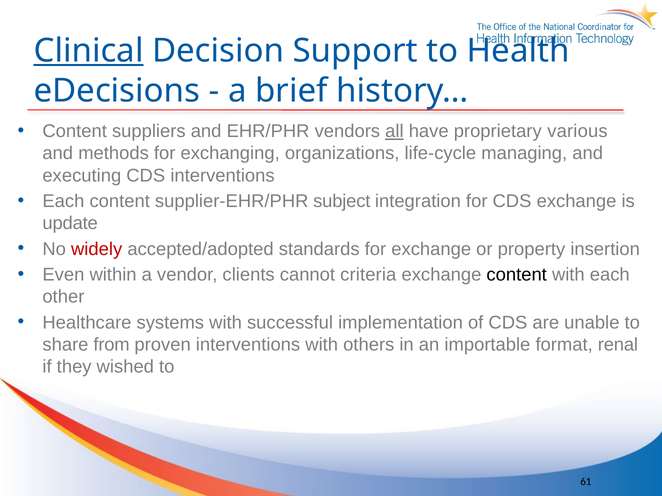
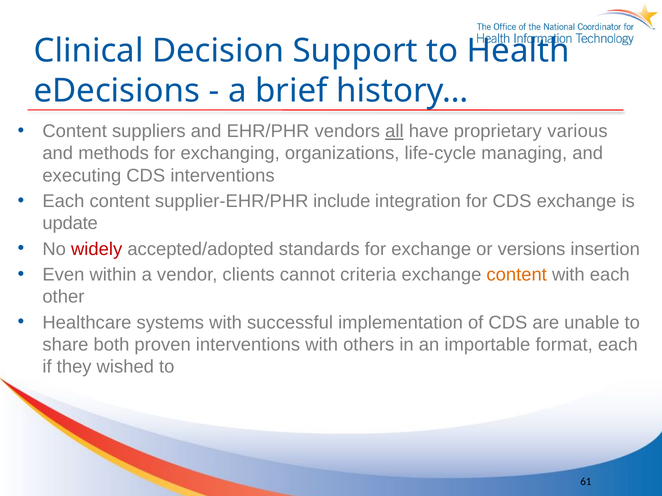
Clinical underline: present -> none
subject: subject -> include
property: property -> versions
content at (517, 275) colour: black -> orange
from: from -> both
format renal: renal -> each
